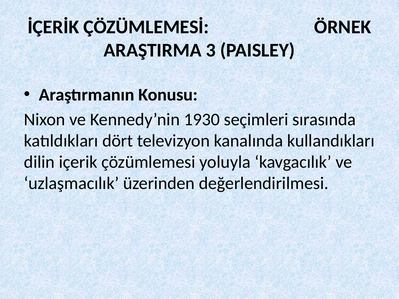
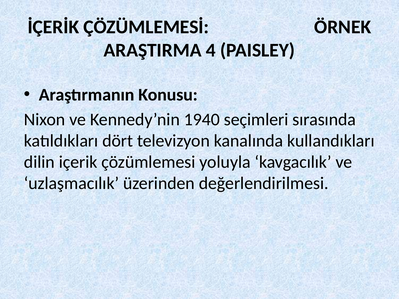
3: 3 -> 4
1930: 1930 -> 1940
